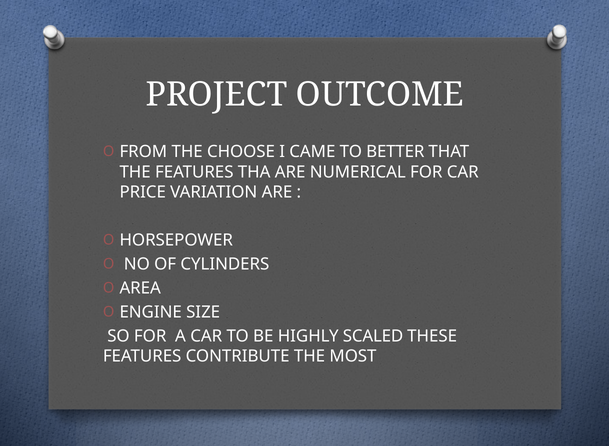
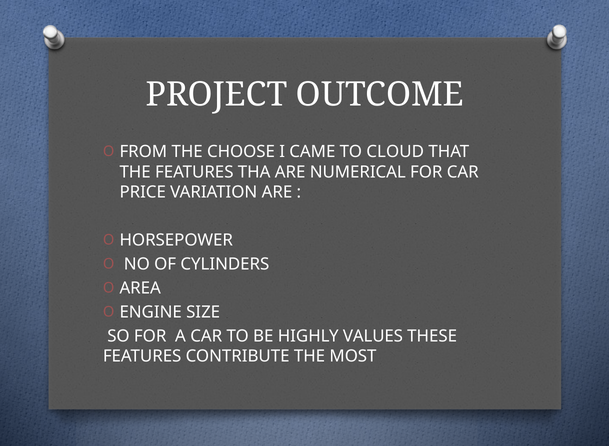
BETTER: BETTER -> CLOUD
SCALED: SCALED -> VALUES
